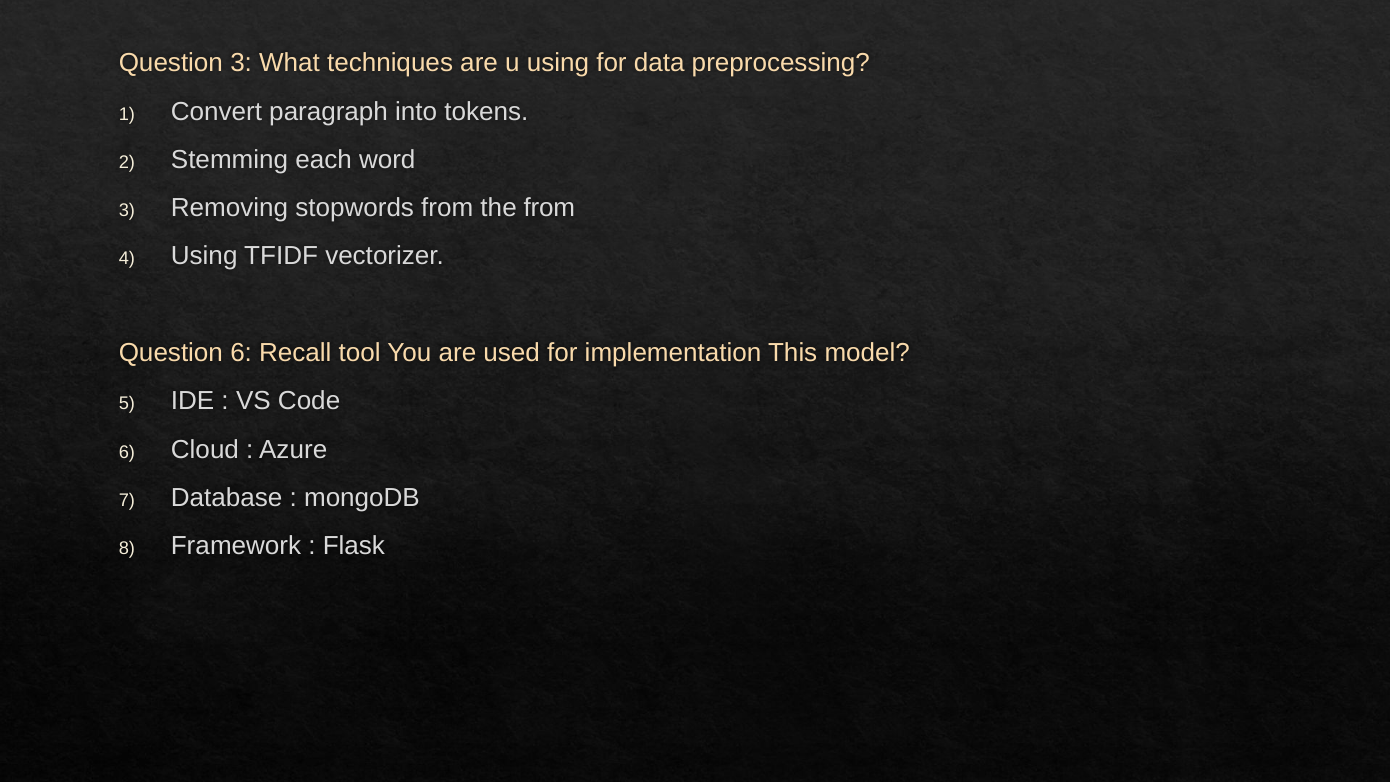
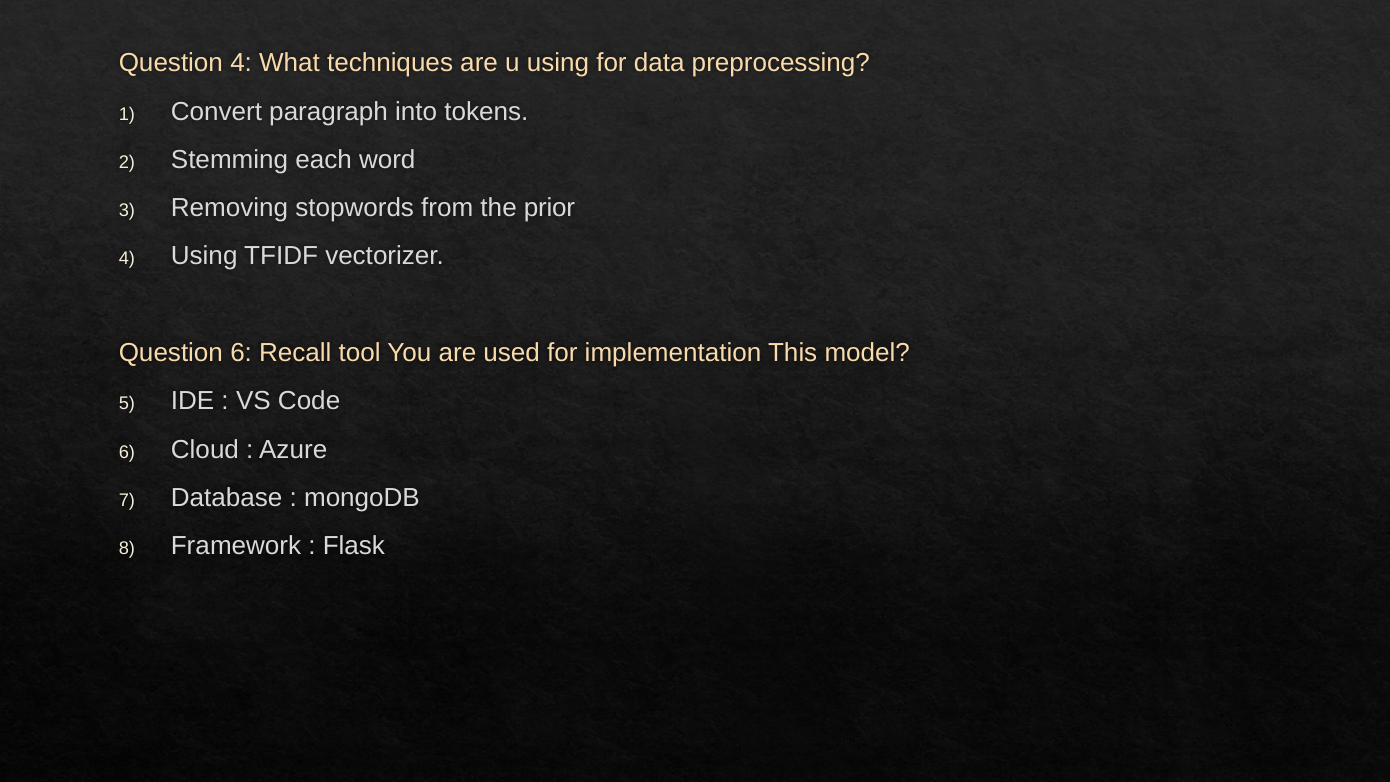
Question 3: 3 -> 4
the from: from -> prior
